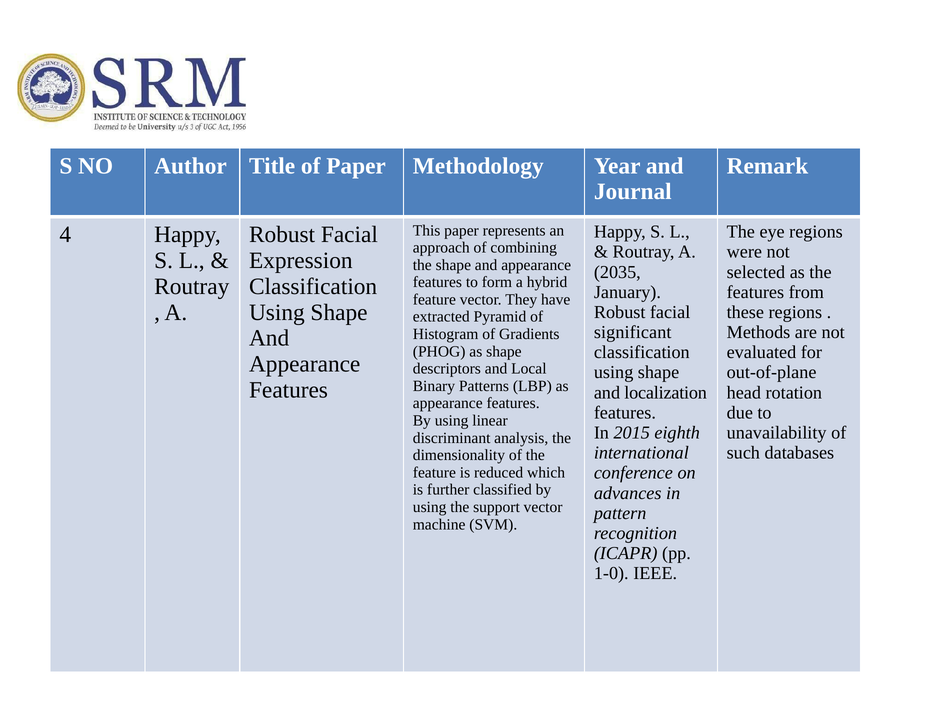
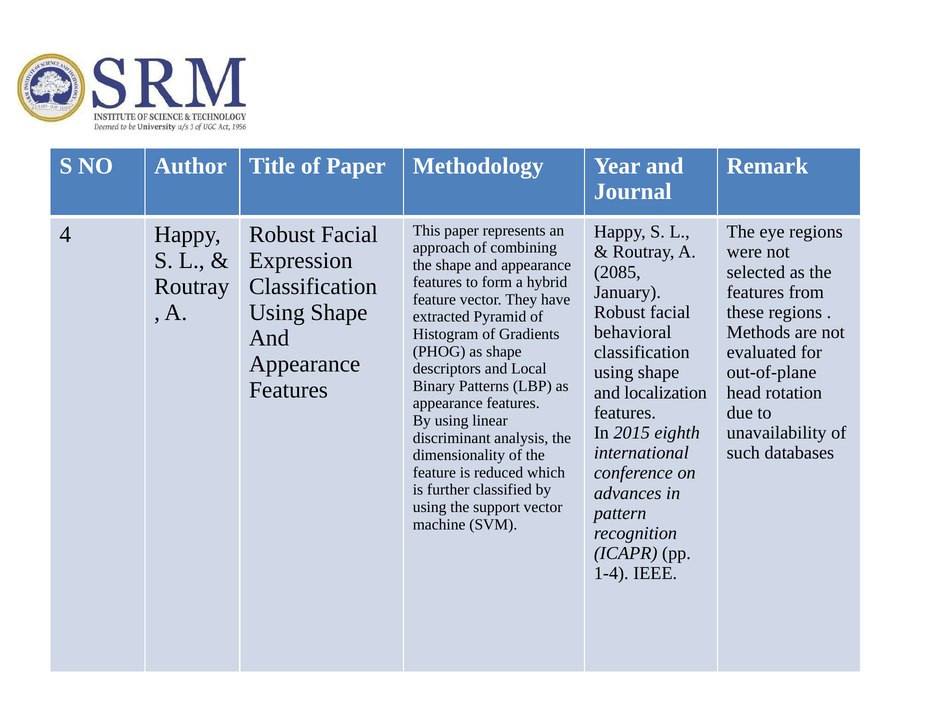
2035: 2035 -> 2085
significant: significant -> behavioral
1-0: 1-0 -> 1-4
